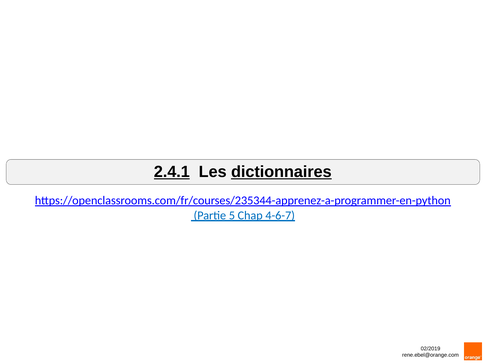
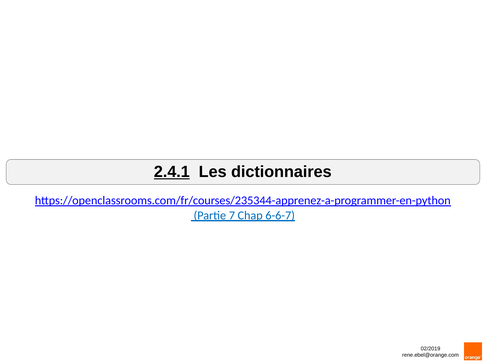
dictionnaires underline: present -> none
5: 5 -> 7
4-6-7: 4-6-7 -> 6-6-7
